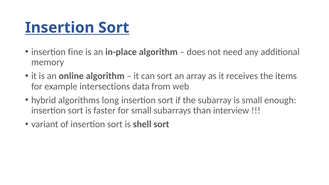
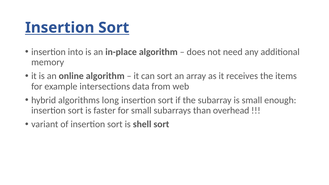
fine: fine -> into
interview: interview -> overhead
